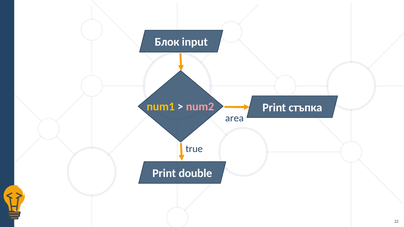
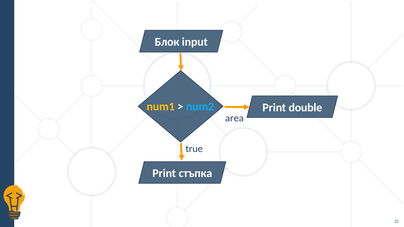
num2 colour: pink -> light blue
стъпка: стъпка -> double
double: double -> стъпка
